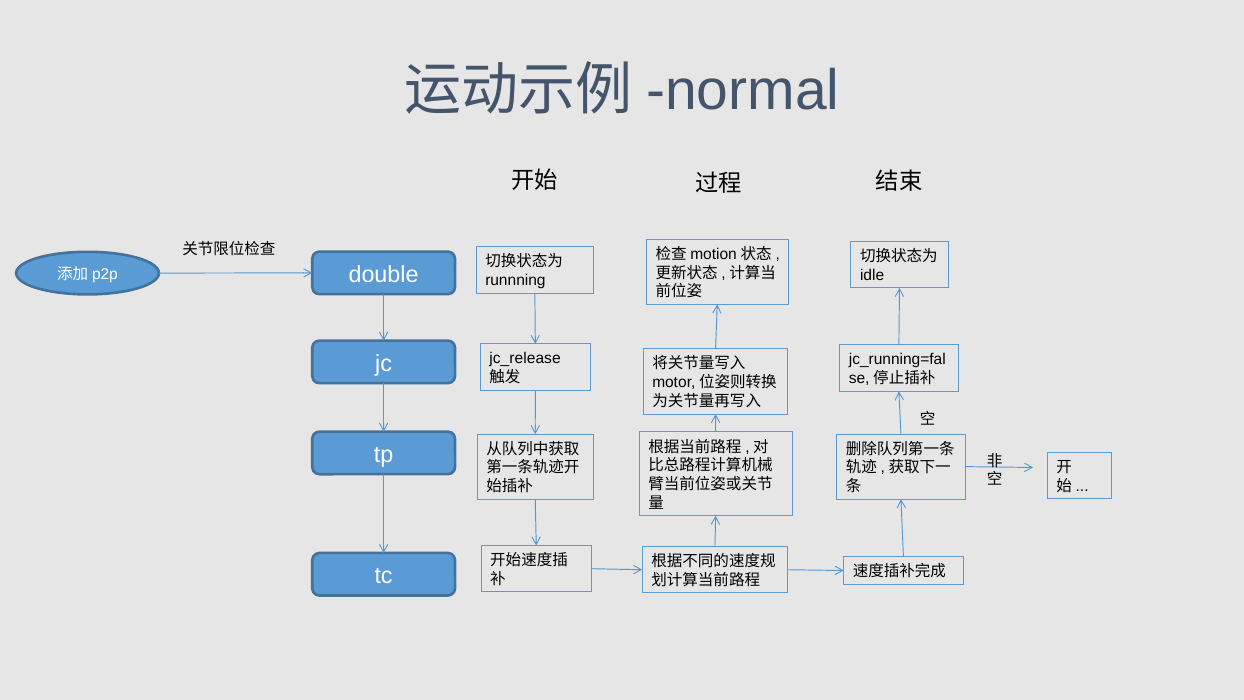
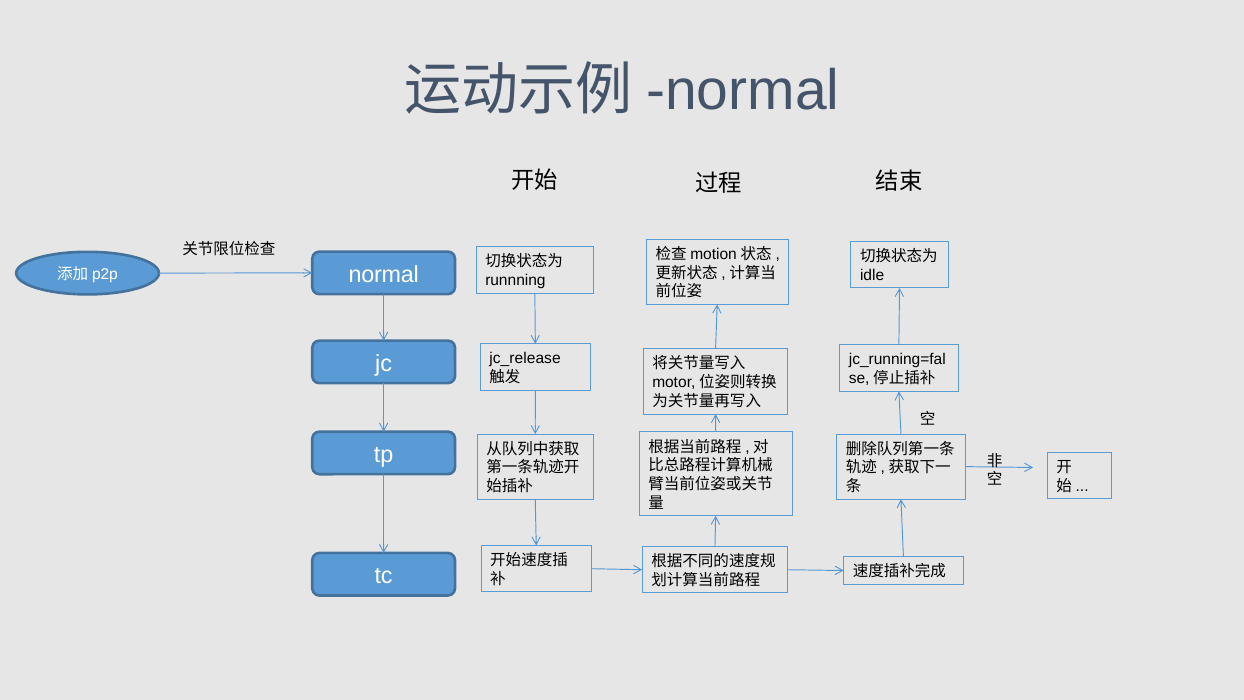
double at (384, 274): double -> normal
